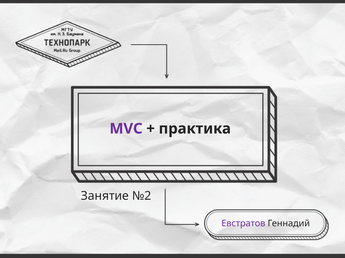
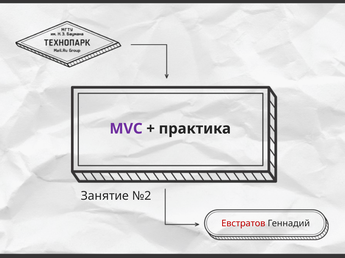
Евстратов colour: purple -> red
